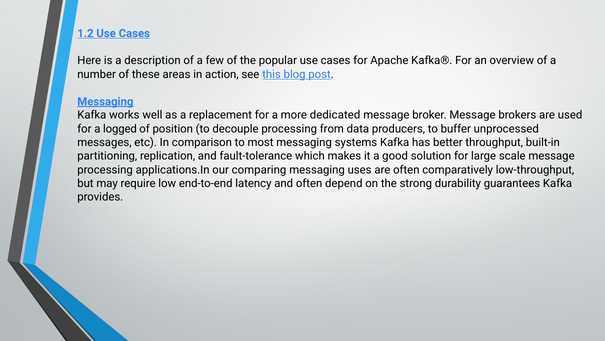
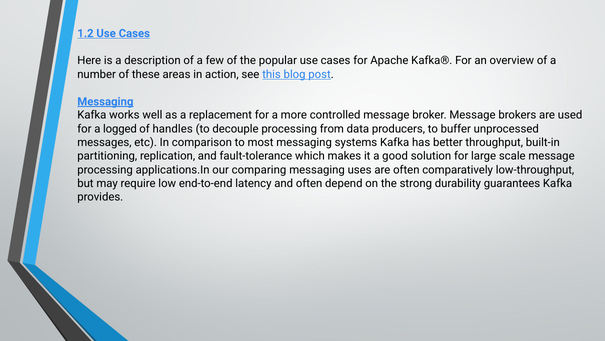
dedicated: dedicated -> controlled
position: position -> handles
